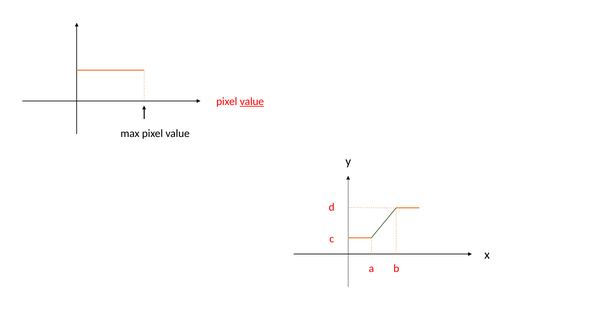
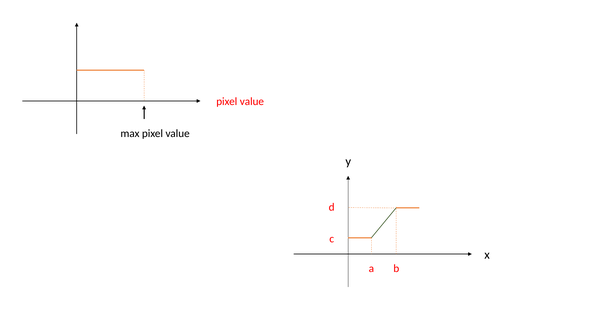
value at (252, 102) underline: present -> none
